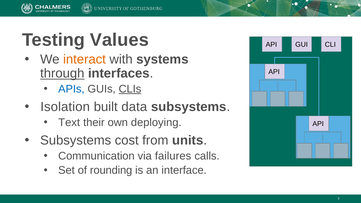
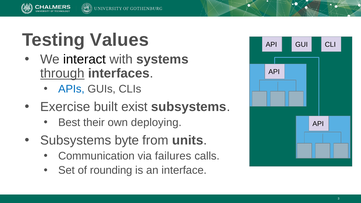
interact colour: orange -> black
CLIs underline: present -> none
Isolation: Isolation -> Exercise
data: data -> exist
Text: Text -> Best
cost: cost -> byte
